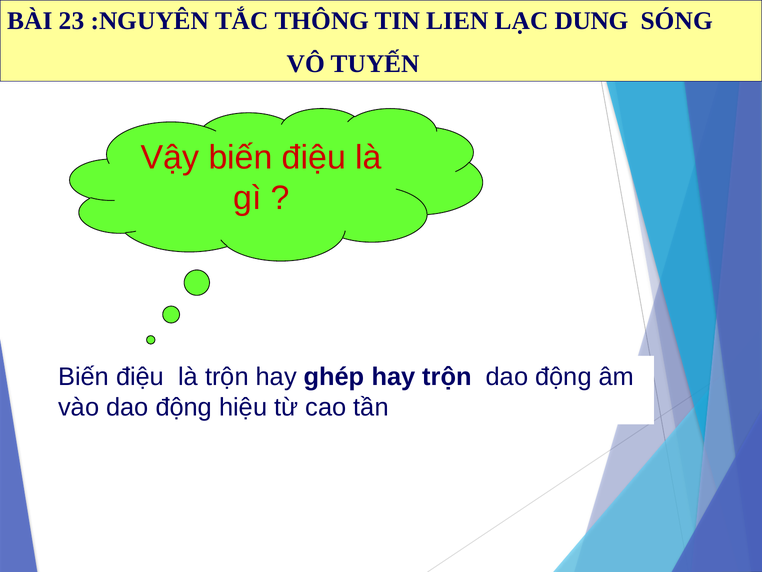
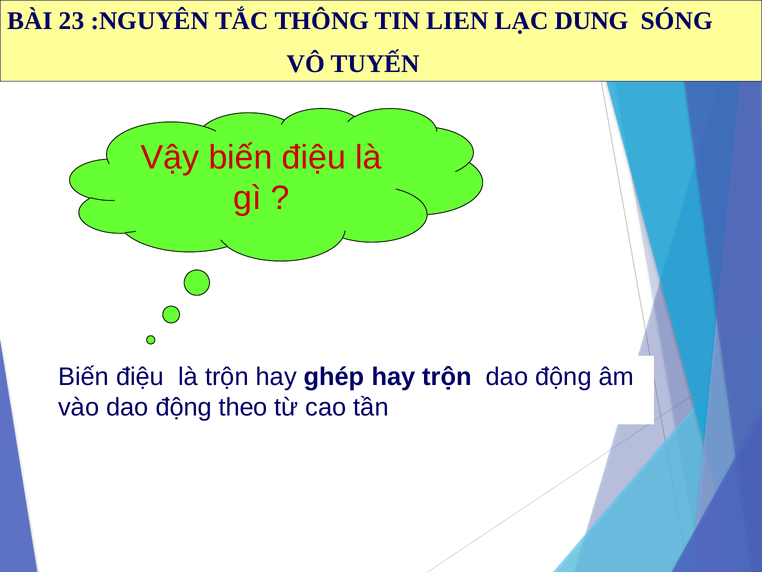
hiệu: hiệu -> theo
